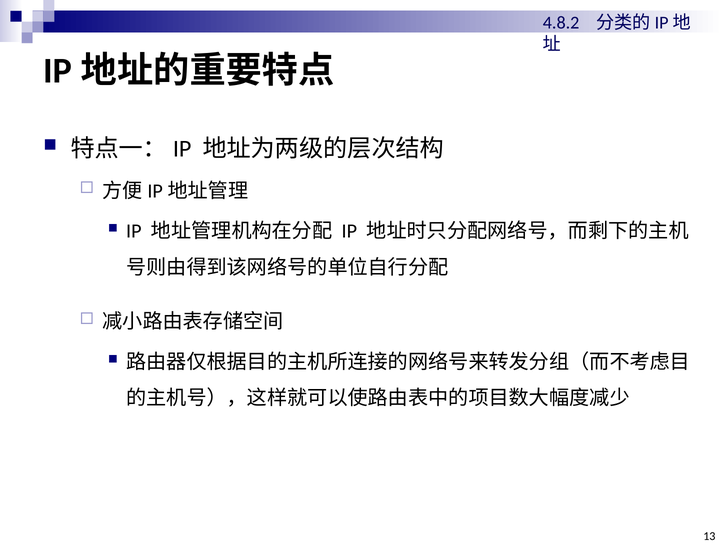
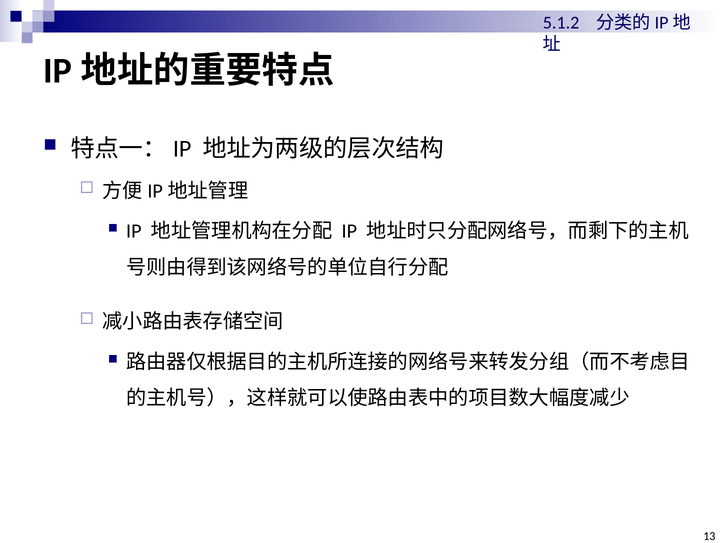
4.8.2: 4.8.2 -> 5.1.2
